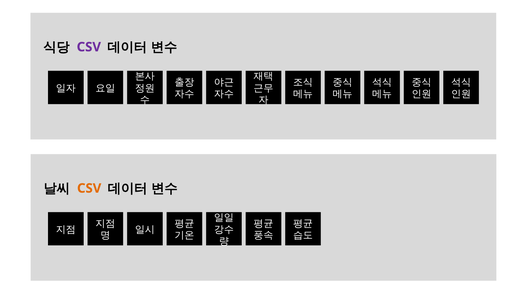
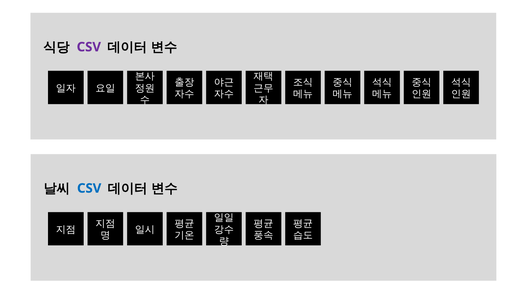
CSV at (89, 189) colour: orange -> blue
